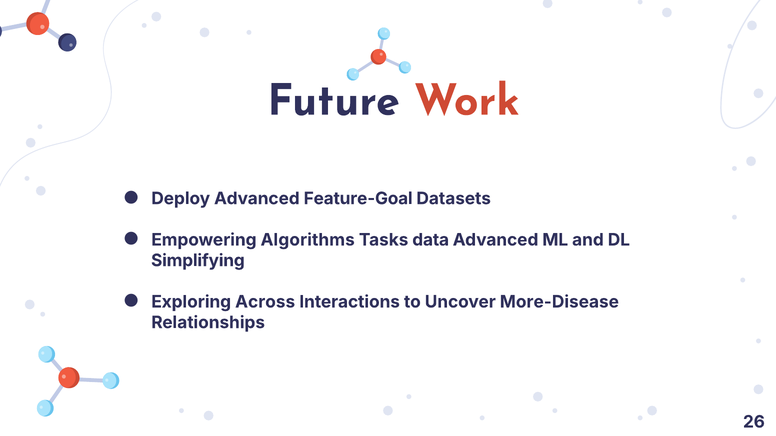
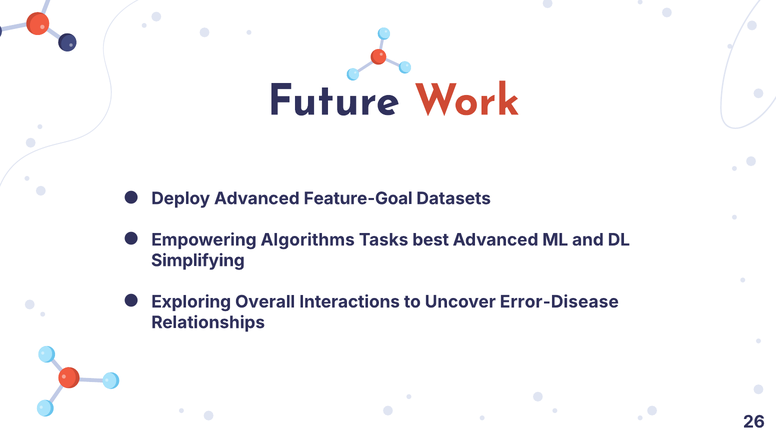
data: data -> best
Across: Across -> Overall
More-Disease: More-Disease -> Error-Disease
